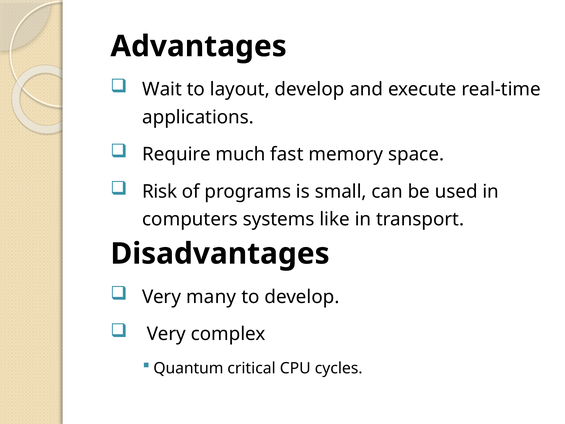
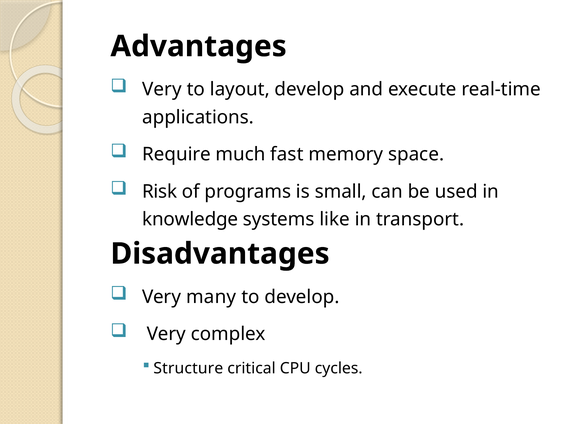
Wait at (162, 89): Wait -> Very
computers: computers -> knowledge
Quantum: Quantum -> Structure
